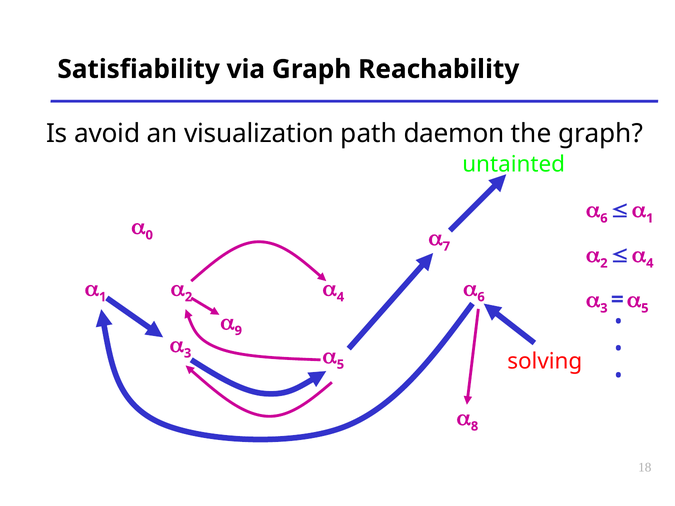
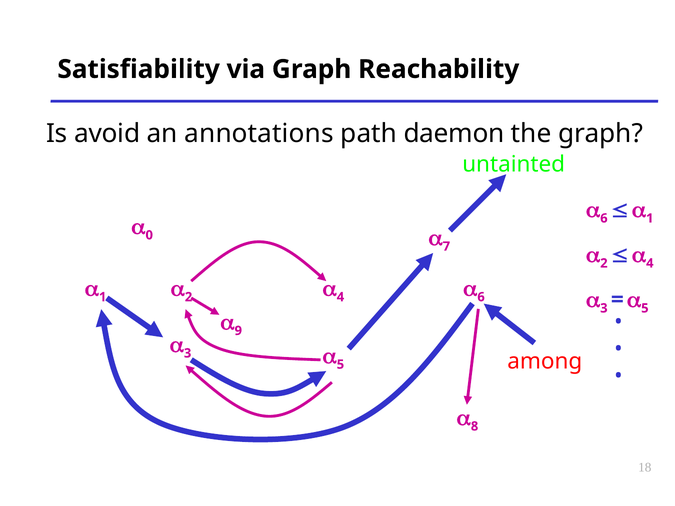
visualization: visualization -> annotations
solving: solving -> among
